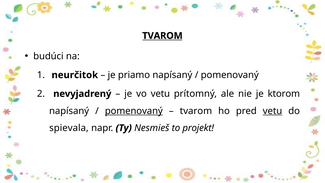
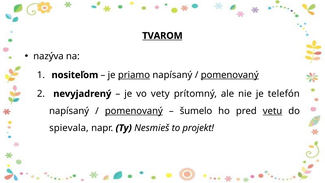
budúci: budúci -> nazýva
neurčitok: neurčitok -> nositeľom
priamo underline: none -> present
pomenovaný at (230, 75) underline: none -> present
vo vetu: vetu -> vety
ktorom: ktorom -> telefón
tvarom at (196, 111): tvarom -> šumelo
